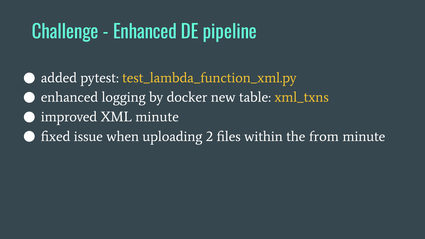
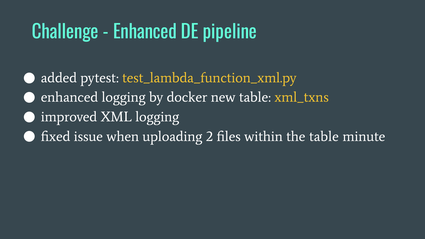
XML minute: minute -> logging
the from: from -> table
